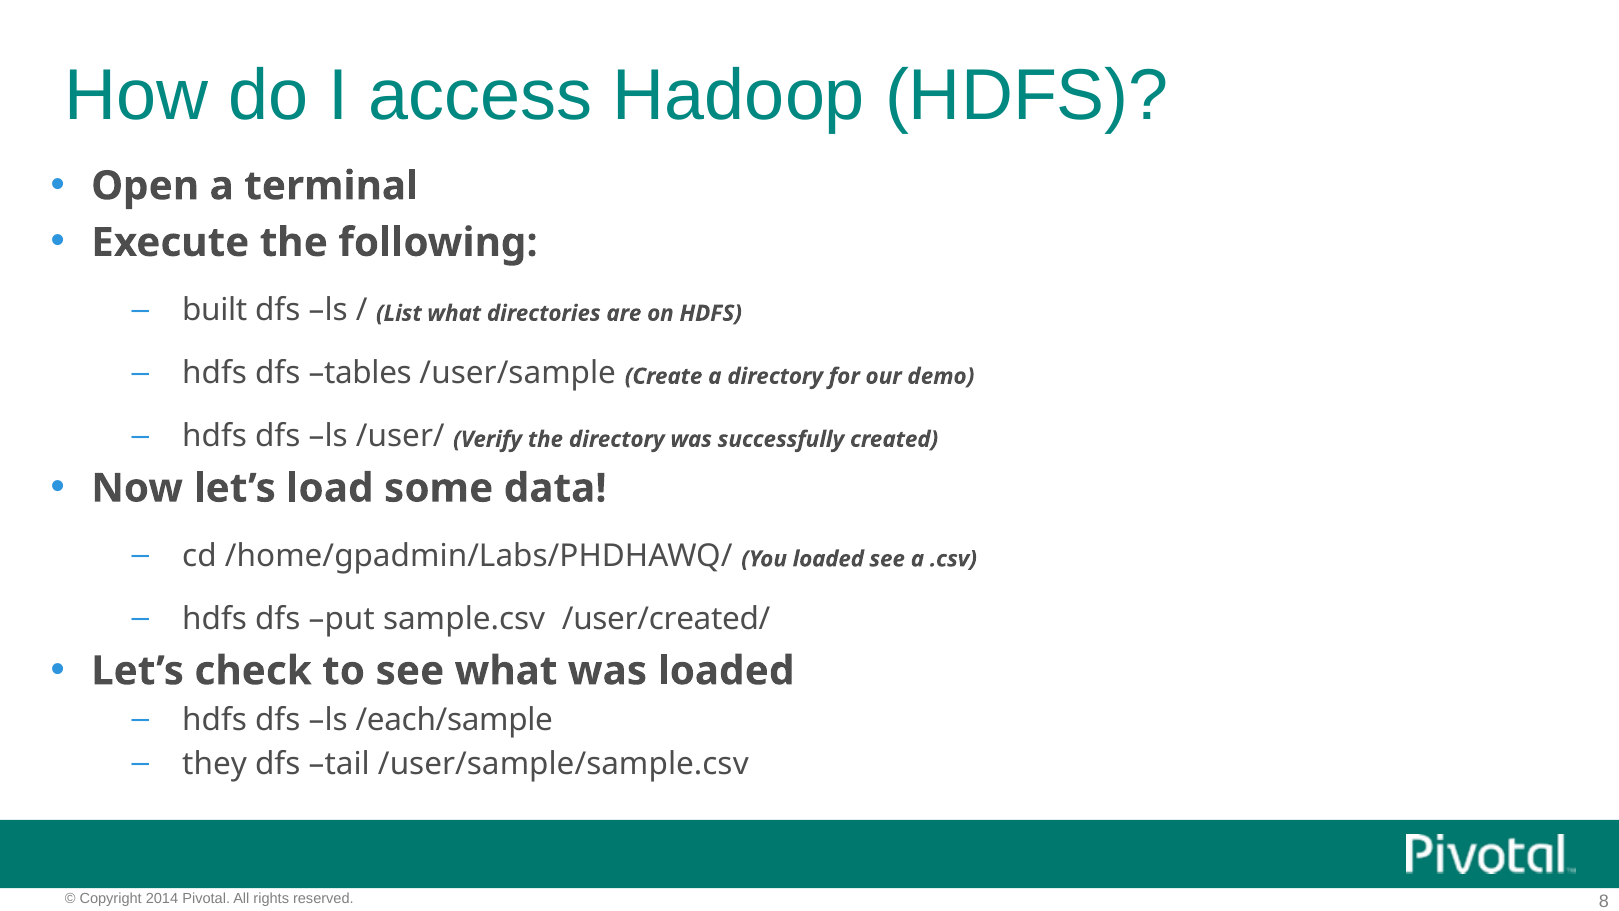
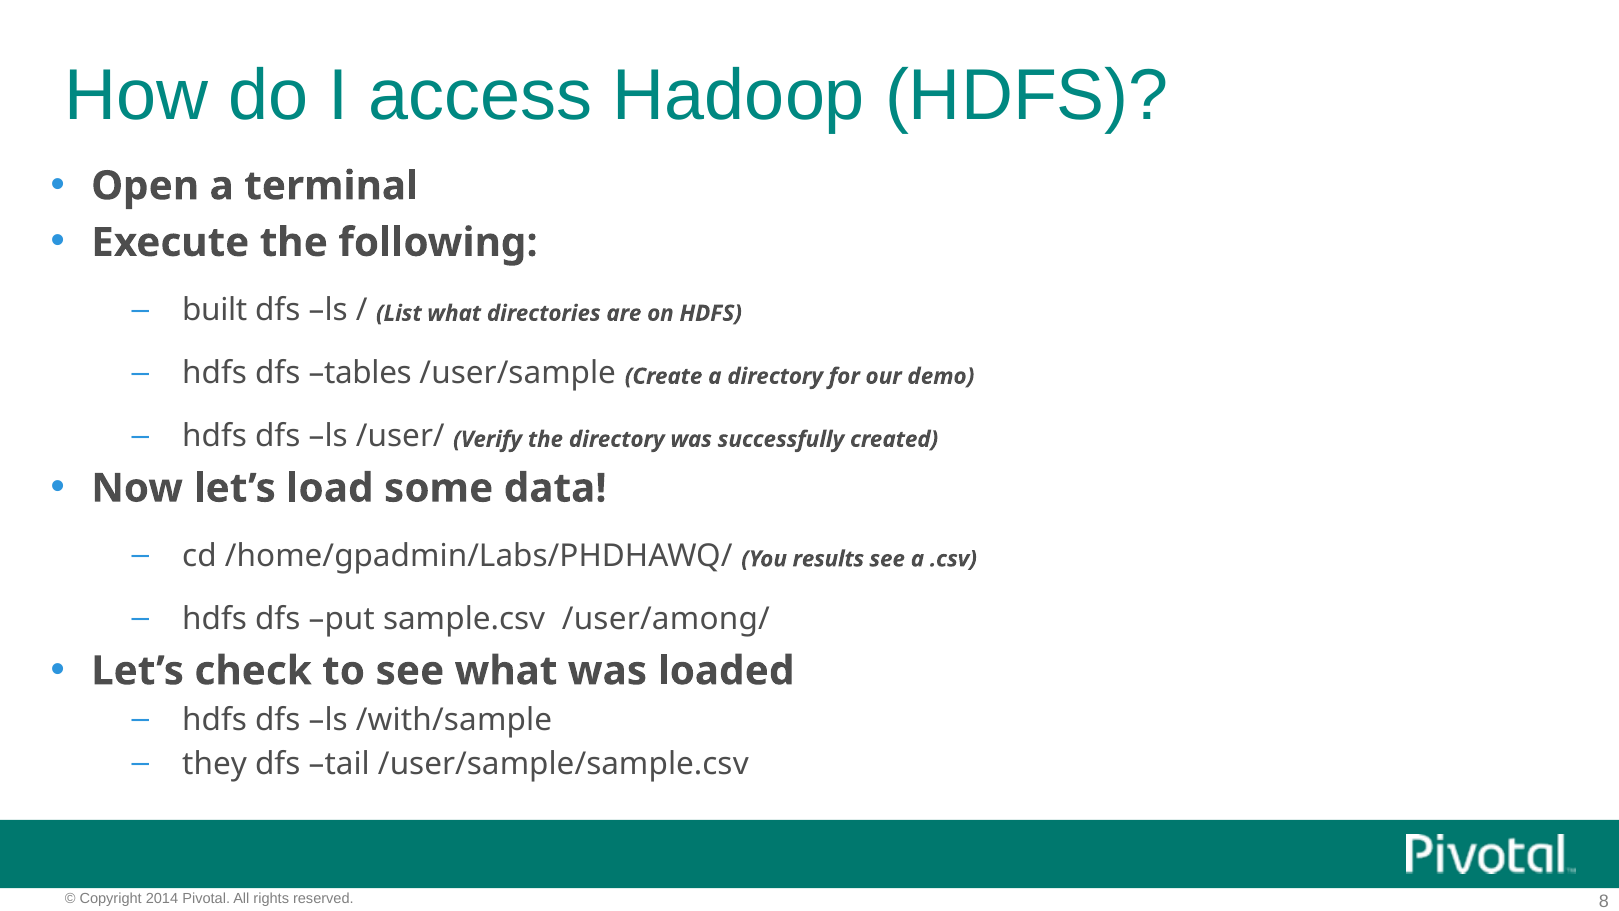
You loaded: loaded -> results
/user/created/: /user/created/ -> /user/among/
/each/sample: /each/sample -> /with/sample
